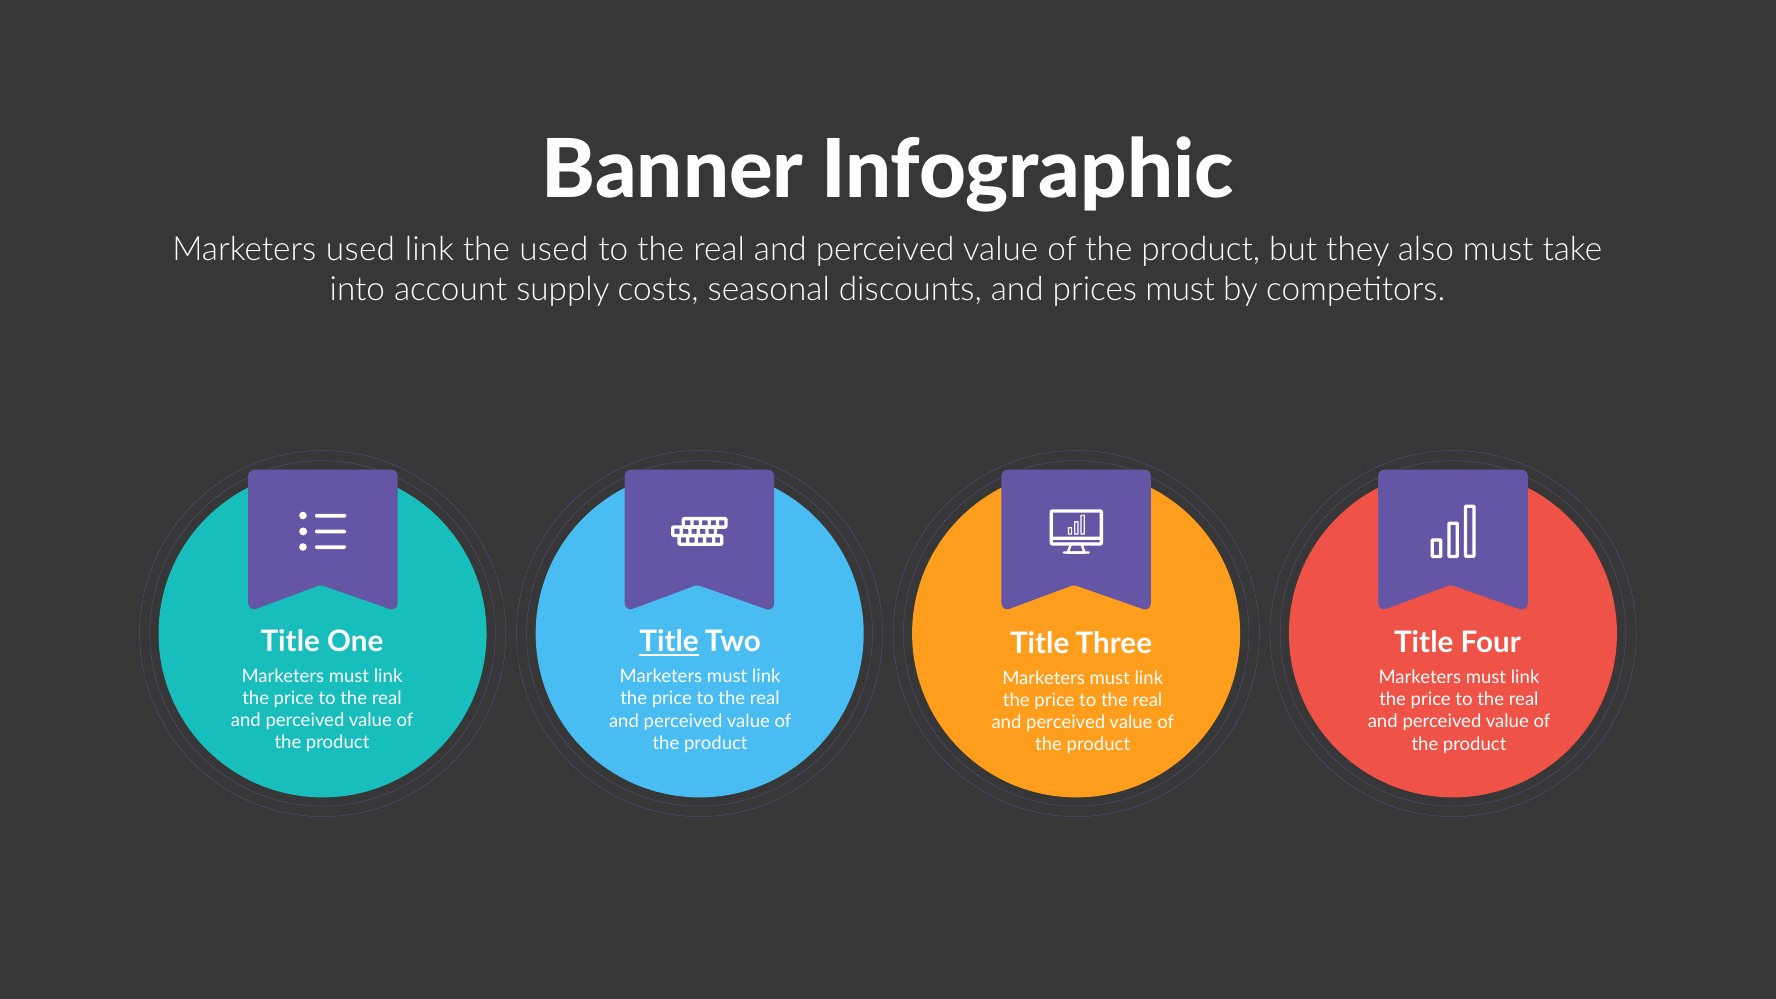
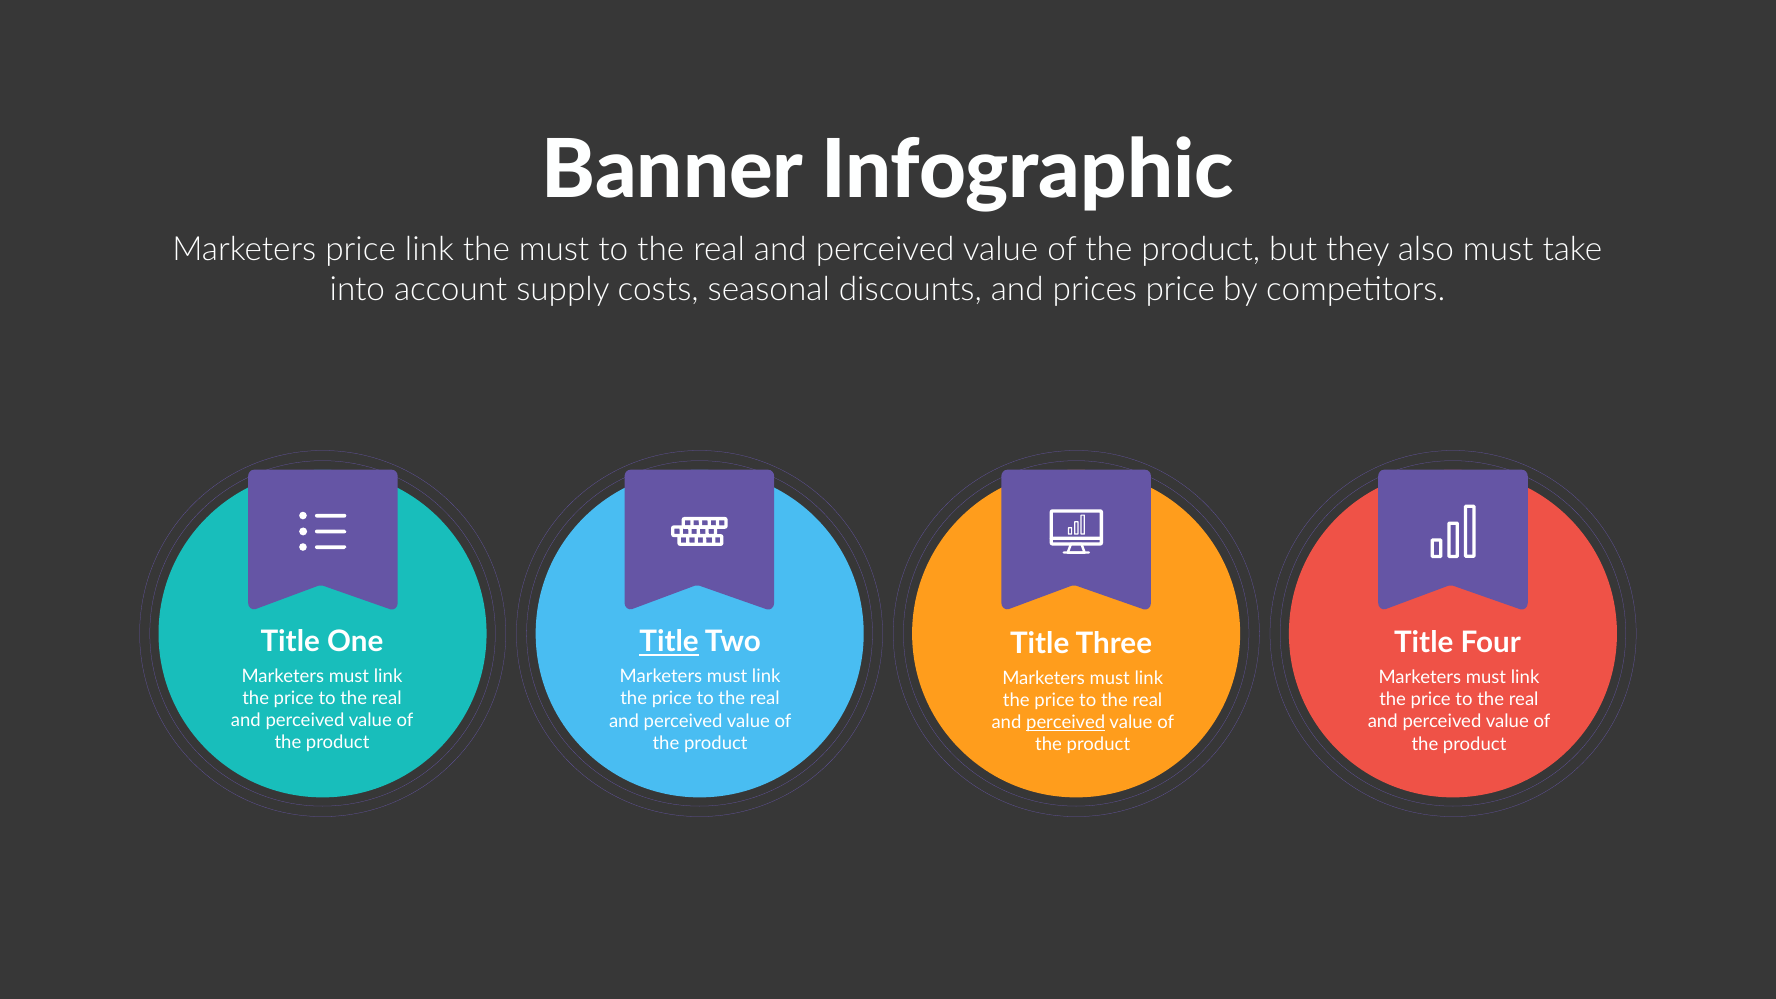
Marketers used: used -> price
the used: used -> must
prices must: must -> price
perceived at (1066, 723) underline: none -> present
